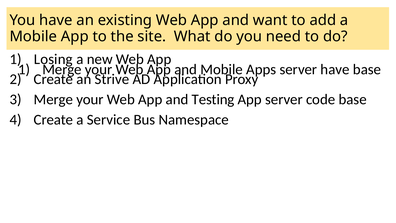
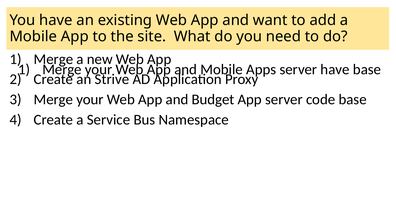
Losing at (53, 59): Losing -> Merge
Testing: Testing -> Budget
